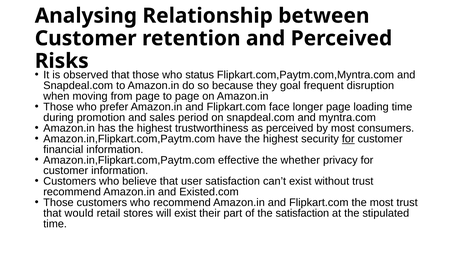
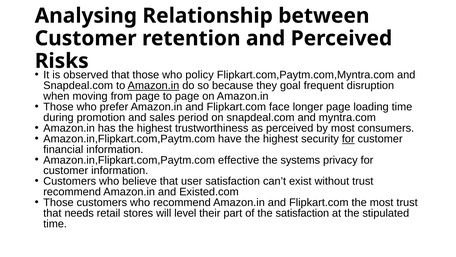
status: status -> policy
Amazon.in at (153, 85) underline: none -> present
whether: whether -> systems
would: would -> needs
will exist: exist -> level
